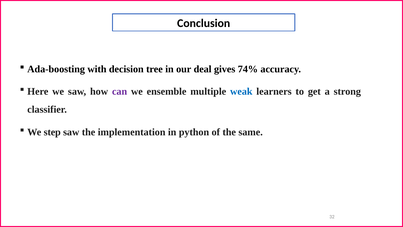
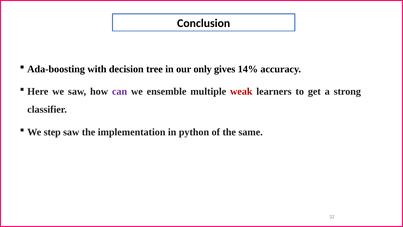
deal: deal -> only
74%: 74% -> 14%
weak colour: blue -> red
